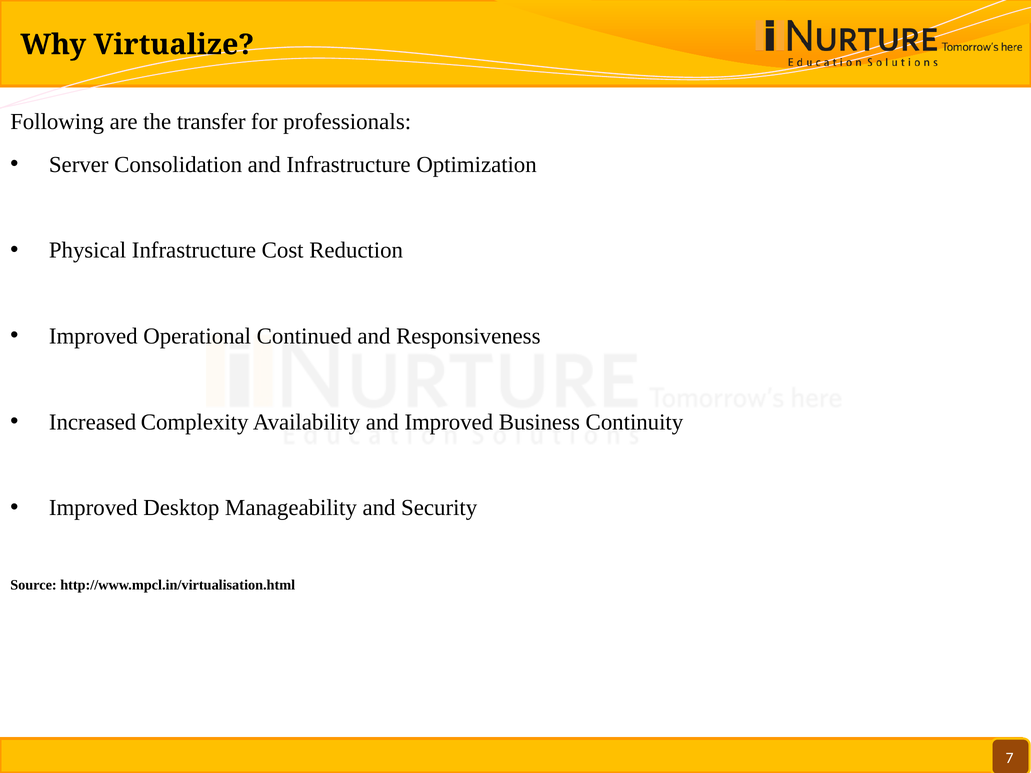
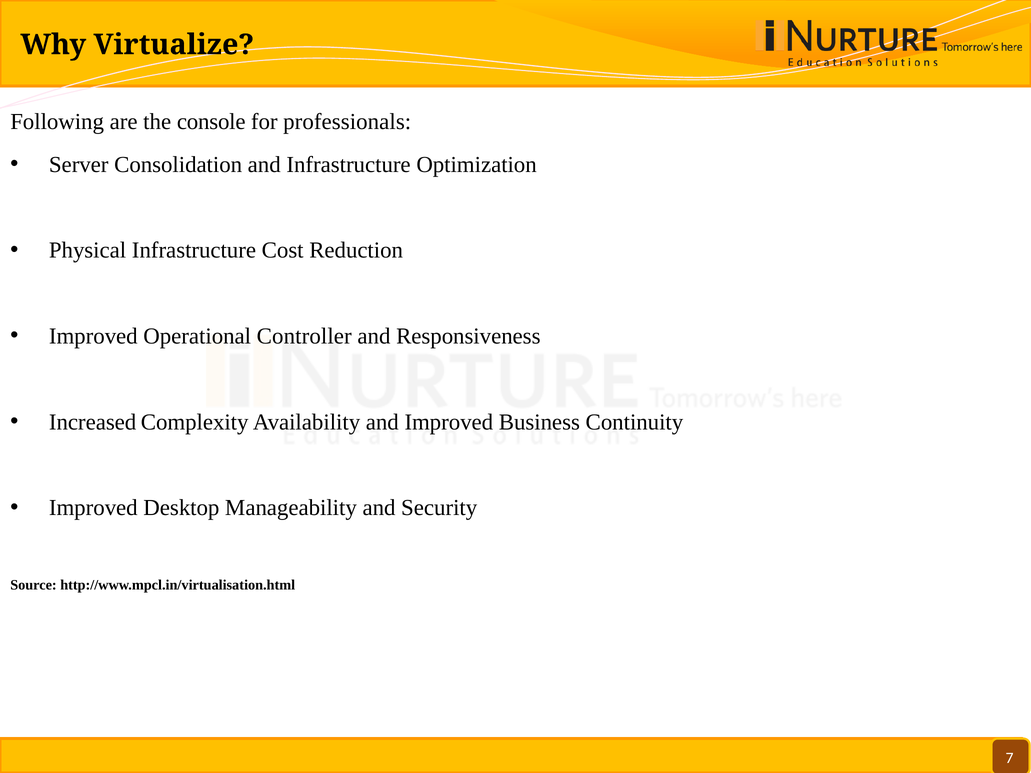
transfer: transfer -> console
Continued: Continued -> Controller
